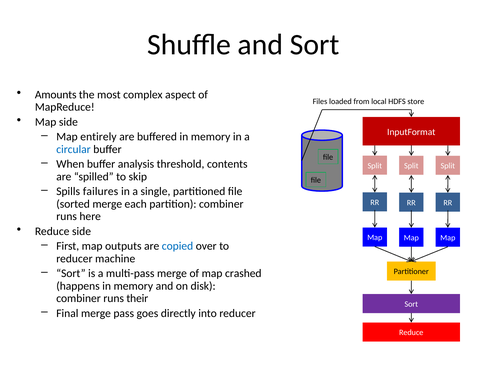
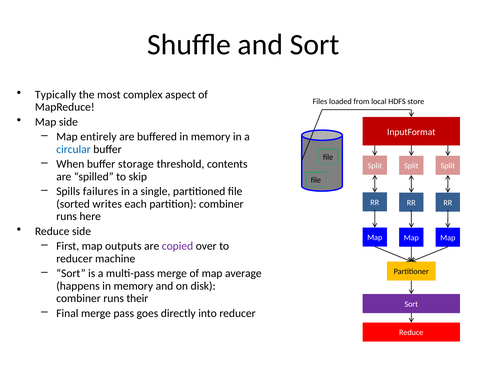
Amounts: Amounts -> Typically
analysis: analysis -> storage
sorted merge: merge -> writes
copied colour: blue -> purple
crashed: crashed -> average
